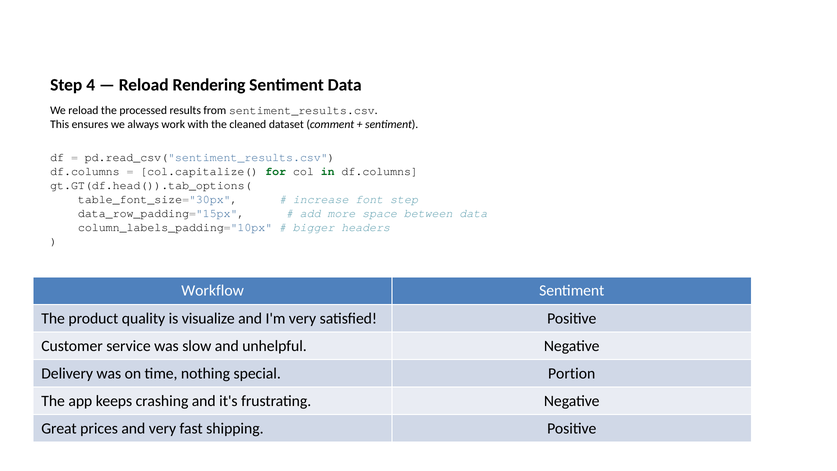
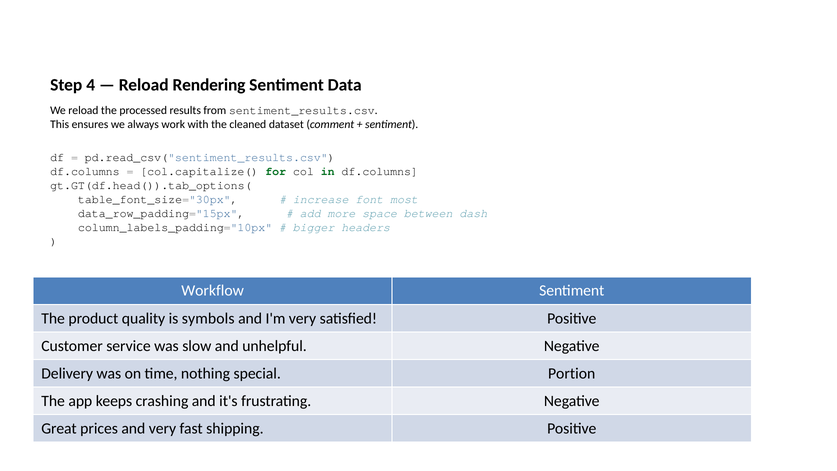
font step: step -> most
between data: data -> dash
visualize: visualize -> symbols
